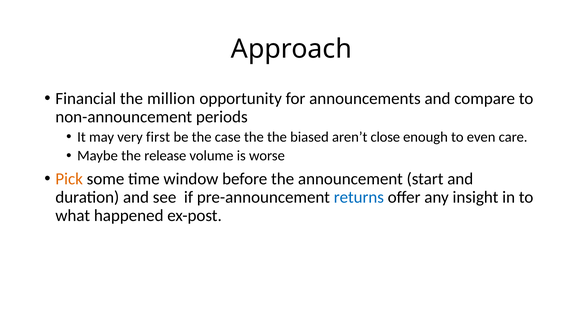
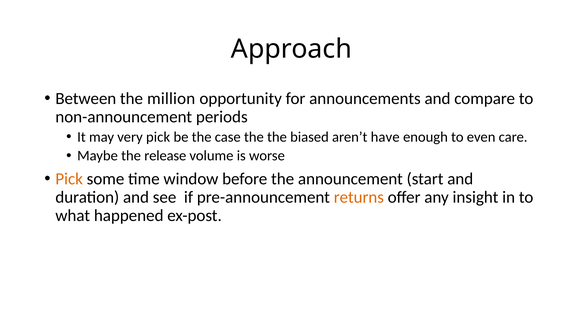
Financial: Financial -> Between
very first: first -> pick
close: close -> have
returns colour: blue -> orange
